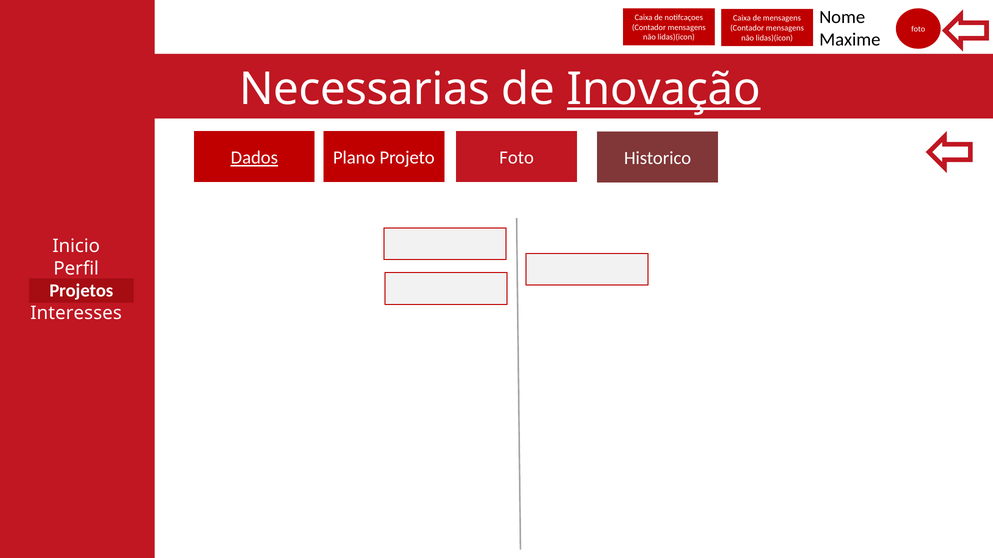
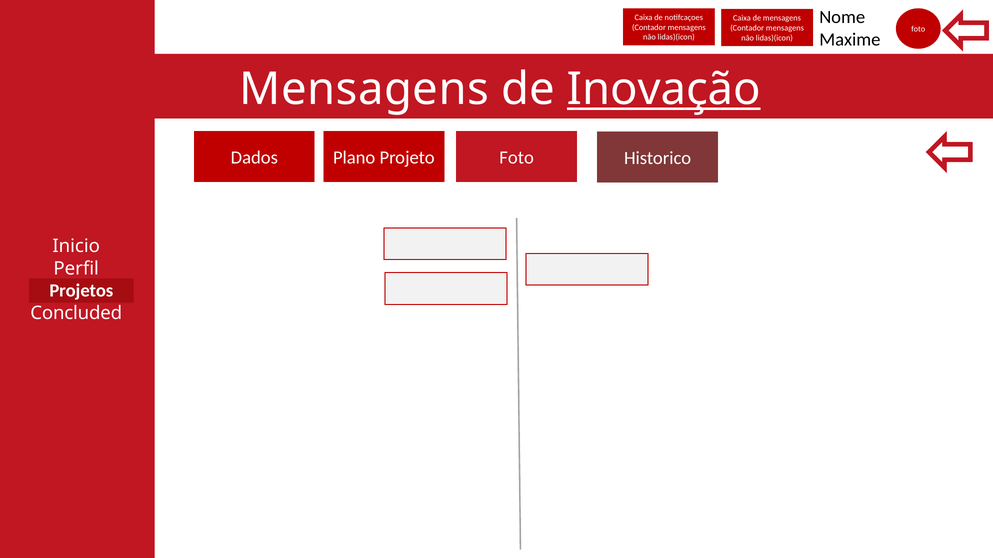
Necessarias at (365, 89): Necessarias -> Mensagens
Dados underline: present -> none
Interesses: Interesses -> Concluded
